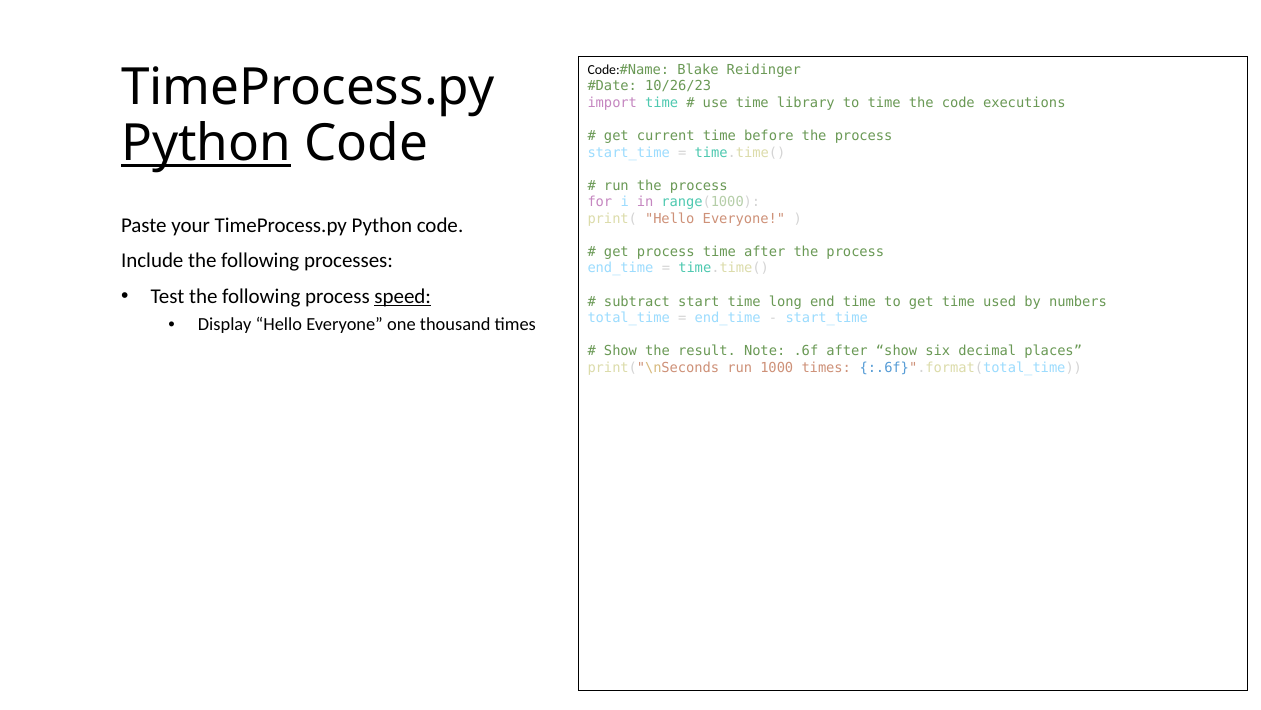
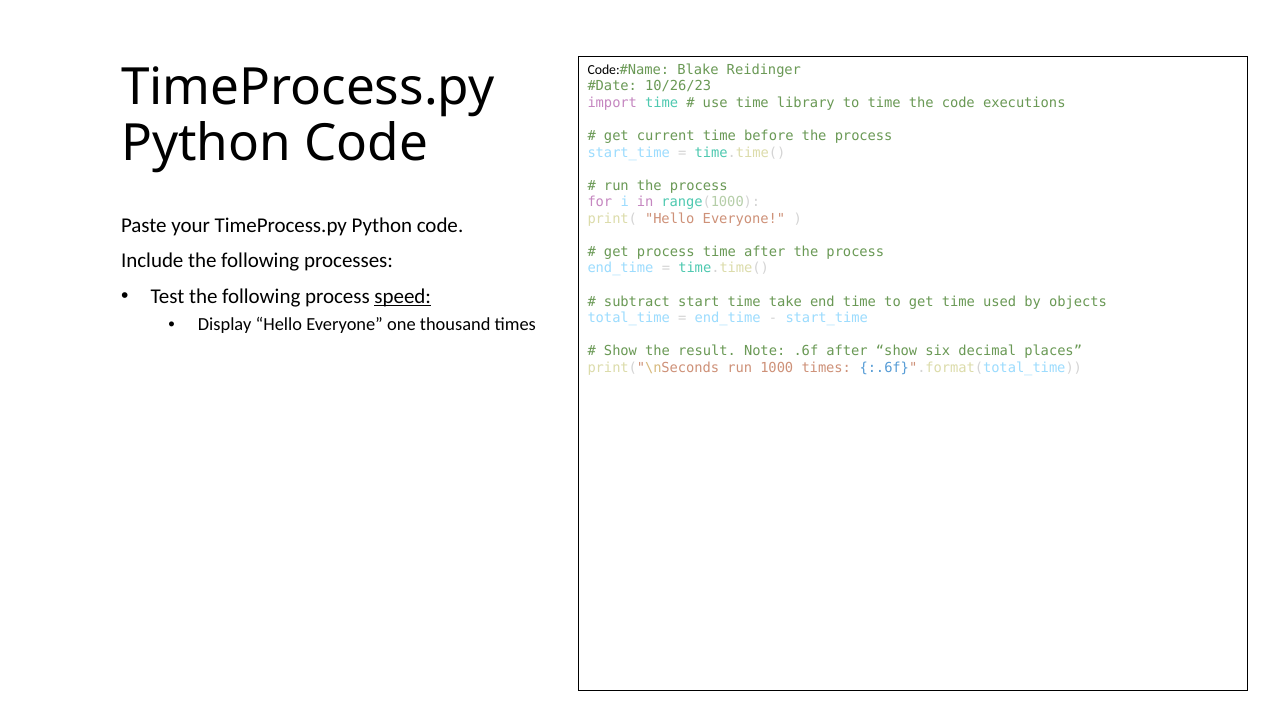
Python at (206, 143) underline: present -> none
long: long -> take
numbers: numbers -> objects
